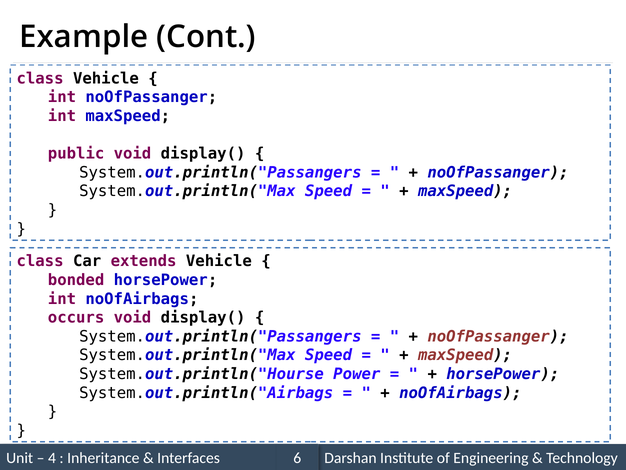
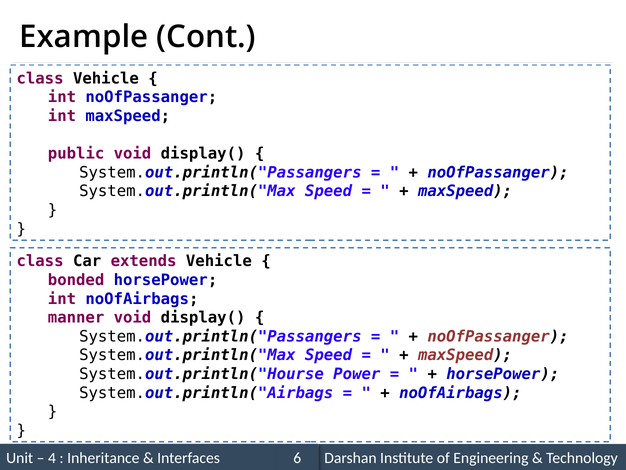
occurs: occurs -> manner
